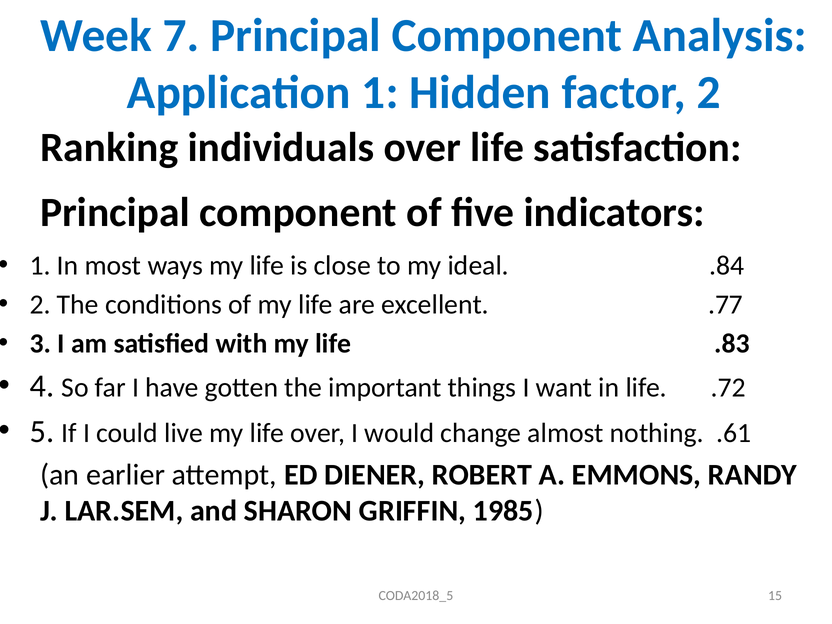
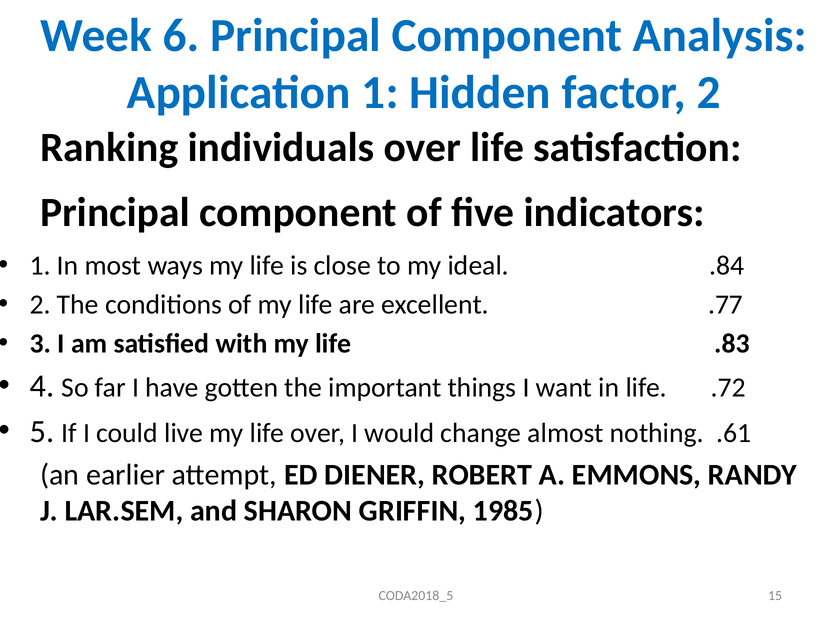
7: 7 -> 6
